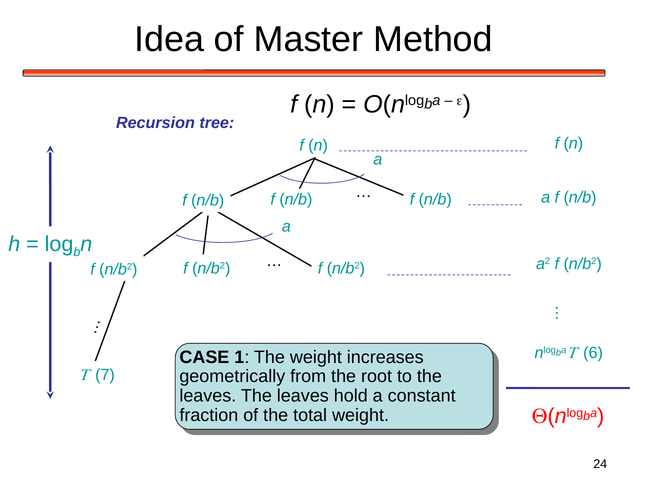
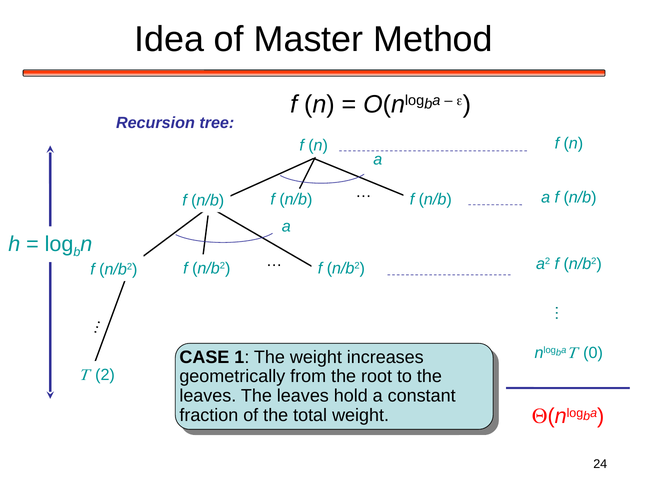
6: 6 -> 0
7: 7 -> 2
